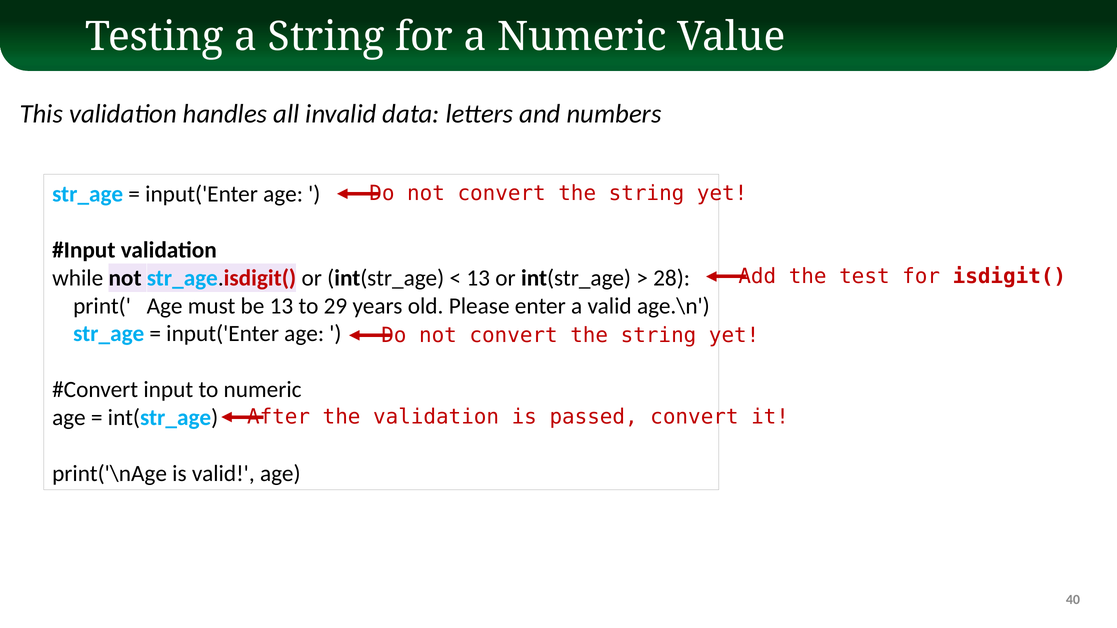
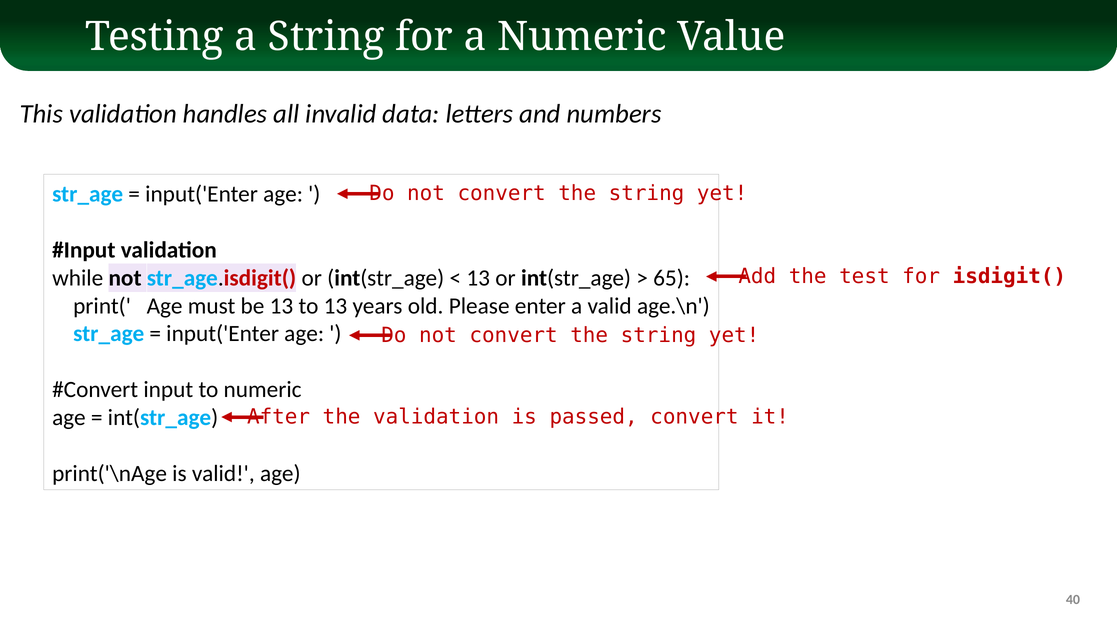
28: 28 -> 65
to 29: 29 -> 13
